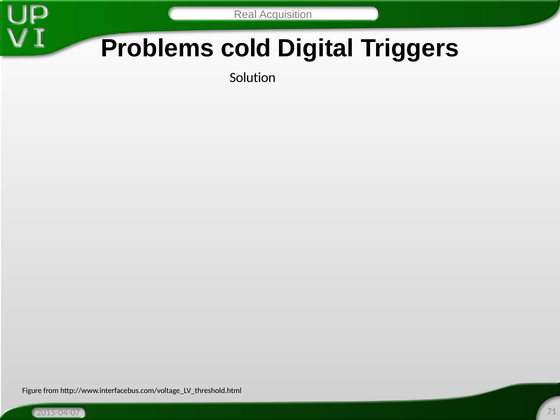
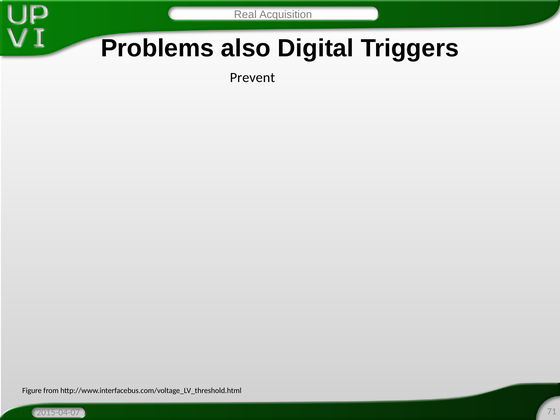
cold: cold -> also
Solution: Solution -> Prevent
